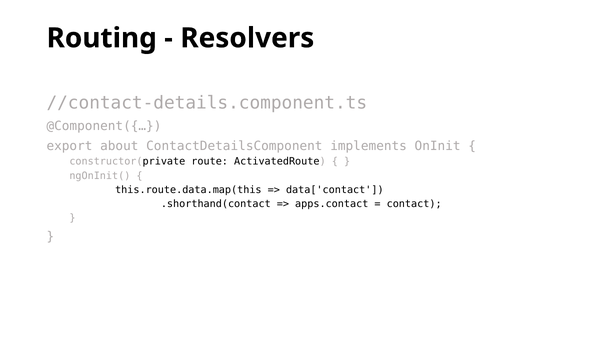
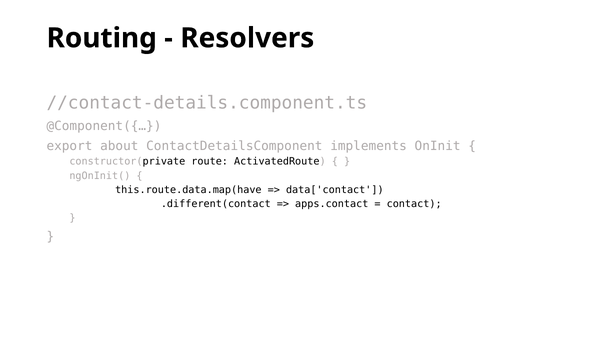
this.route.data.map(this: this.route.data.map(this -> this.route.data.map(have
.shorthand(contact: .shorthand(contact -> .different(contact
